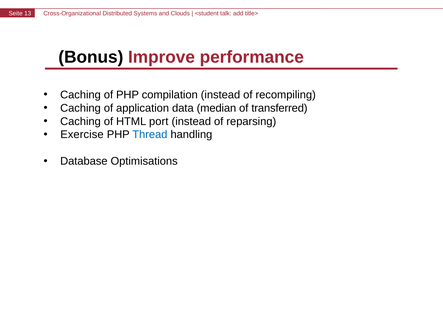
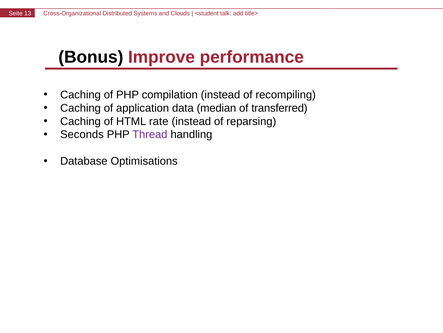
port: port -> rate
Exercise: Exercise -> Seconds
Thread colour: blue -> purple
